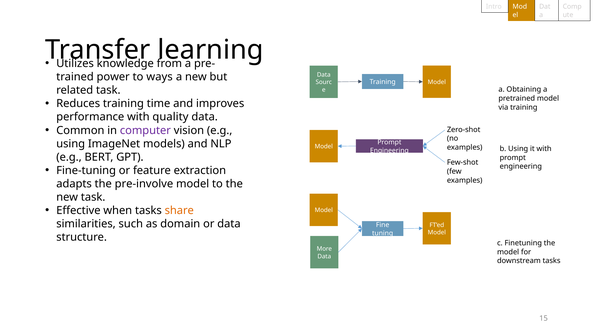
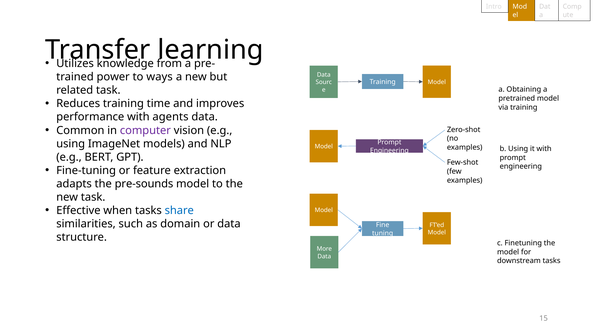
quality: quality -> agents
pre-involve: pre-involve -> pre-sounds
share colour: orange -> blue
